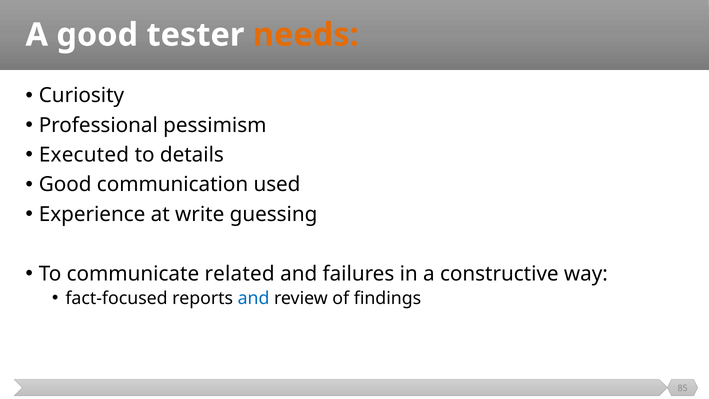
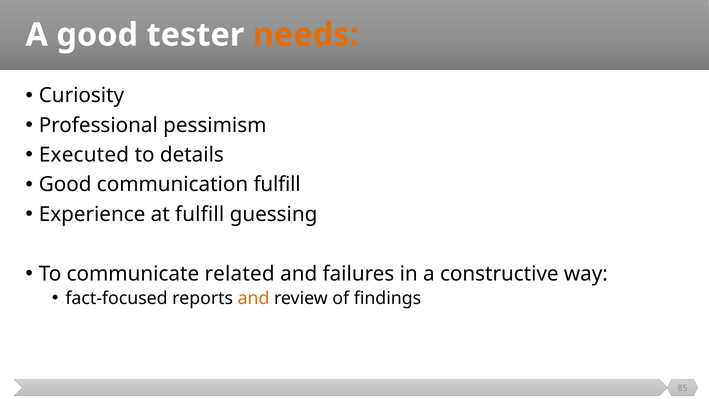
communication used: used -> fulfill
at write: write -> fulfill
and at (254, 298) colour: blue -> orange
